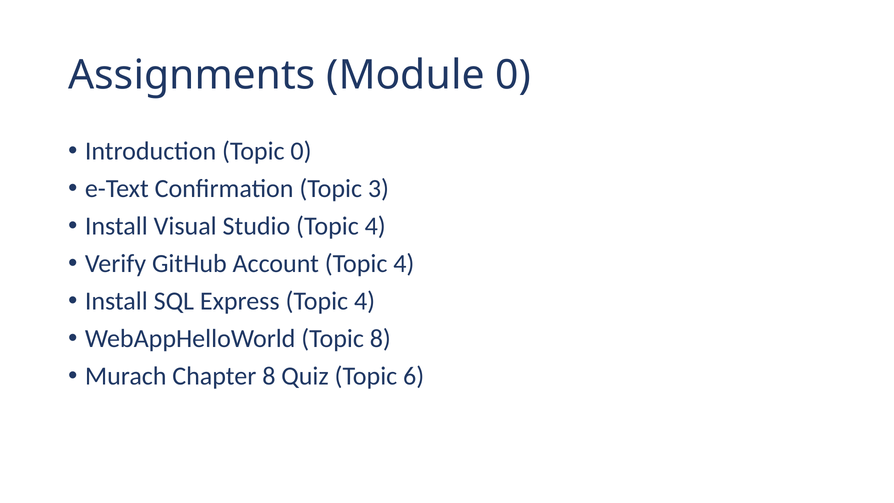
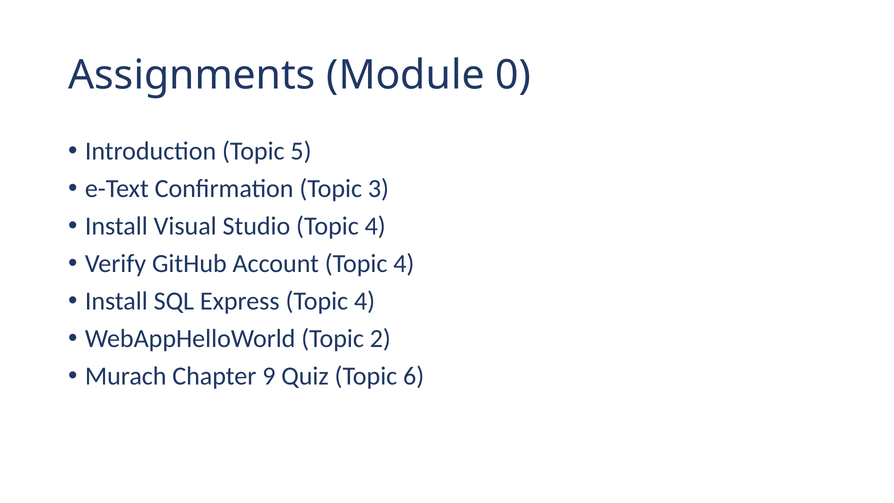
Topic 0: 0 -> 5
Topic 8: 8 -> 2
Chapter 8: 8 -> 9
